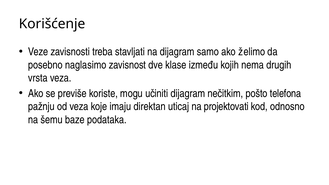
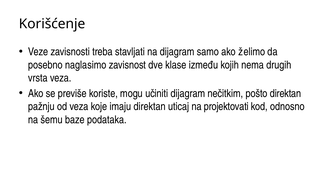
pošto telefona: telefona -> direktan
